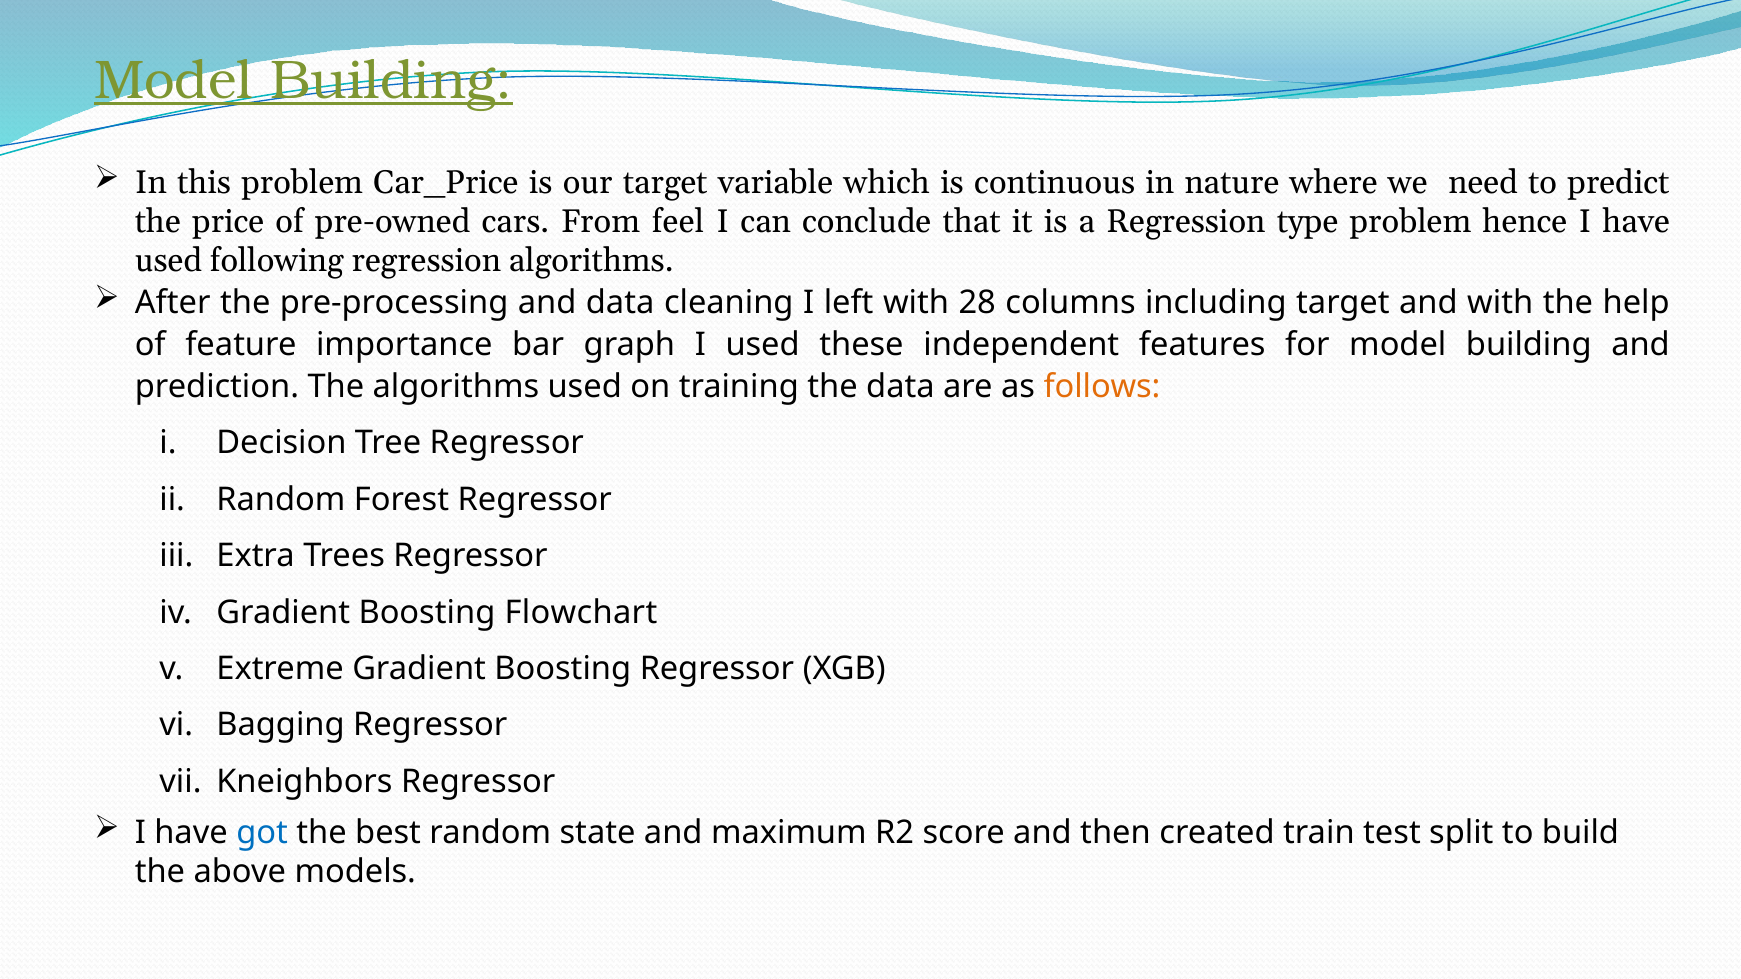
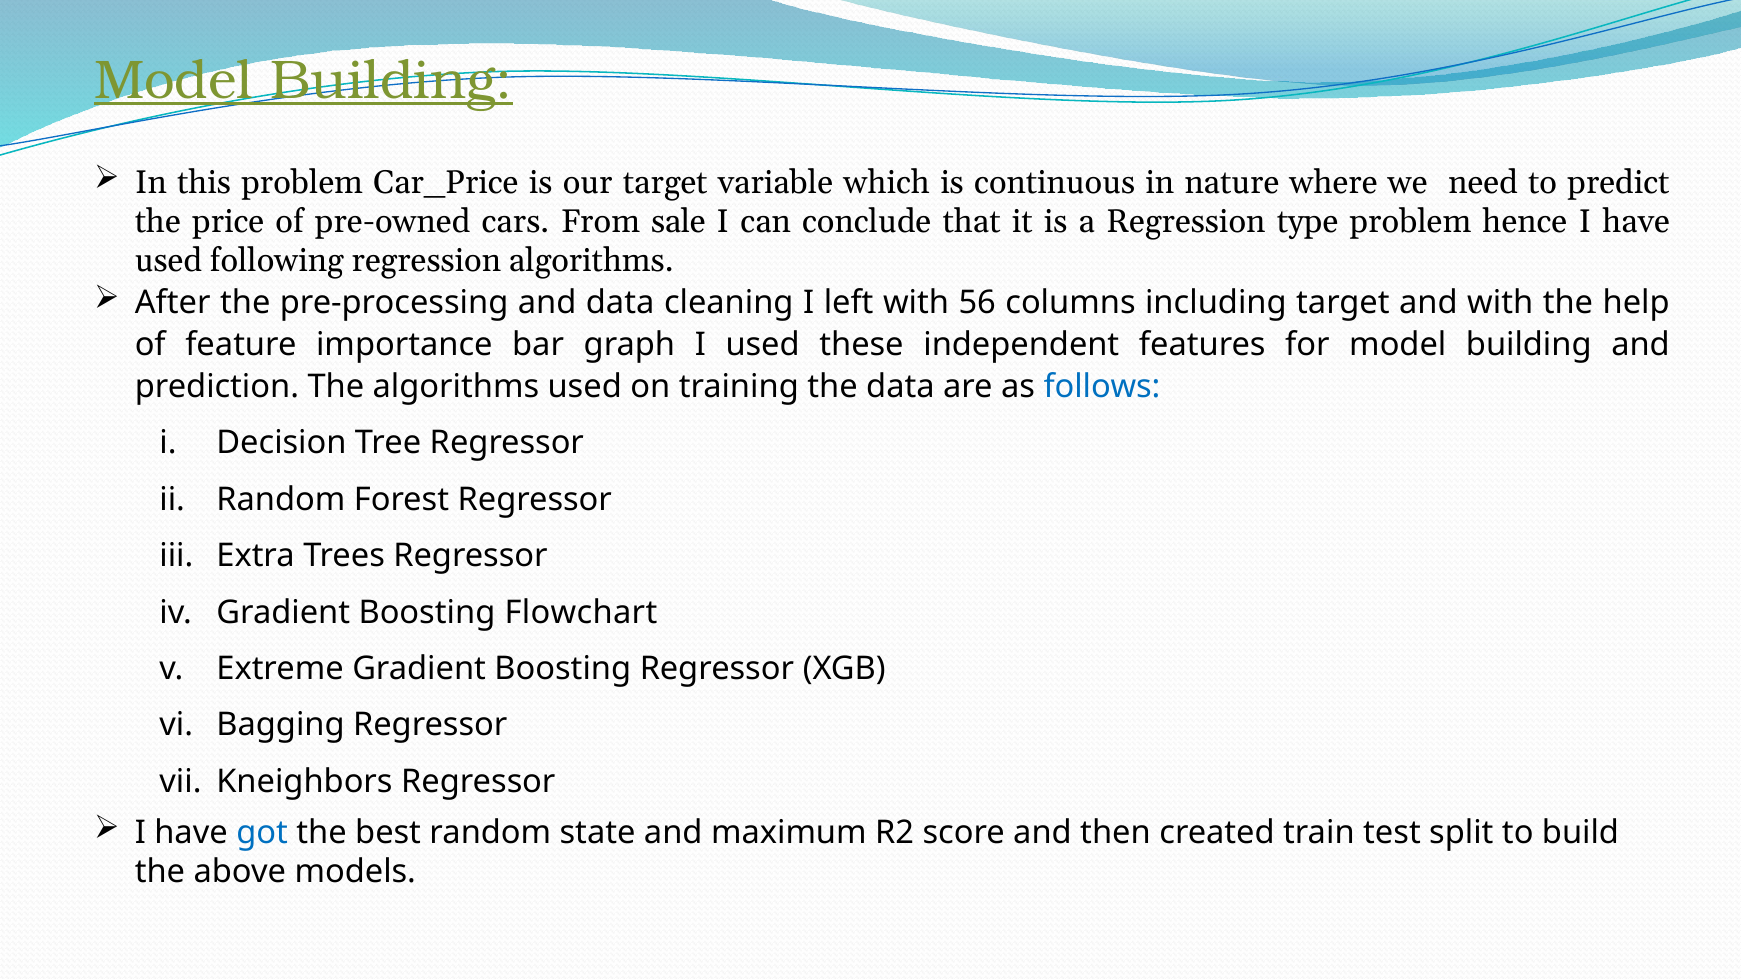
feel: feel -> sale
28: 28 -> 56
follows colour: orange -> blue
